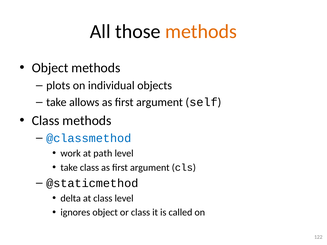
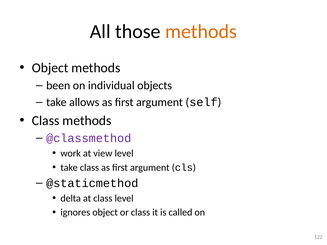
plots: plots -> been
@classmethod colour: blue -> purple
path: path -> view
